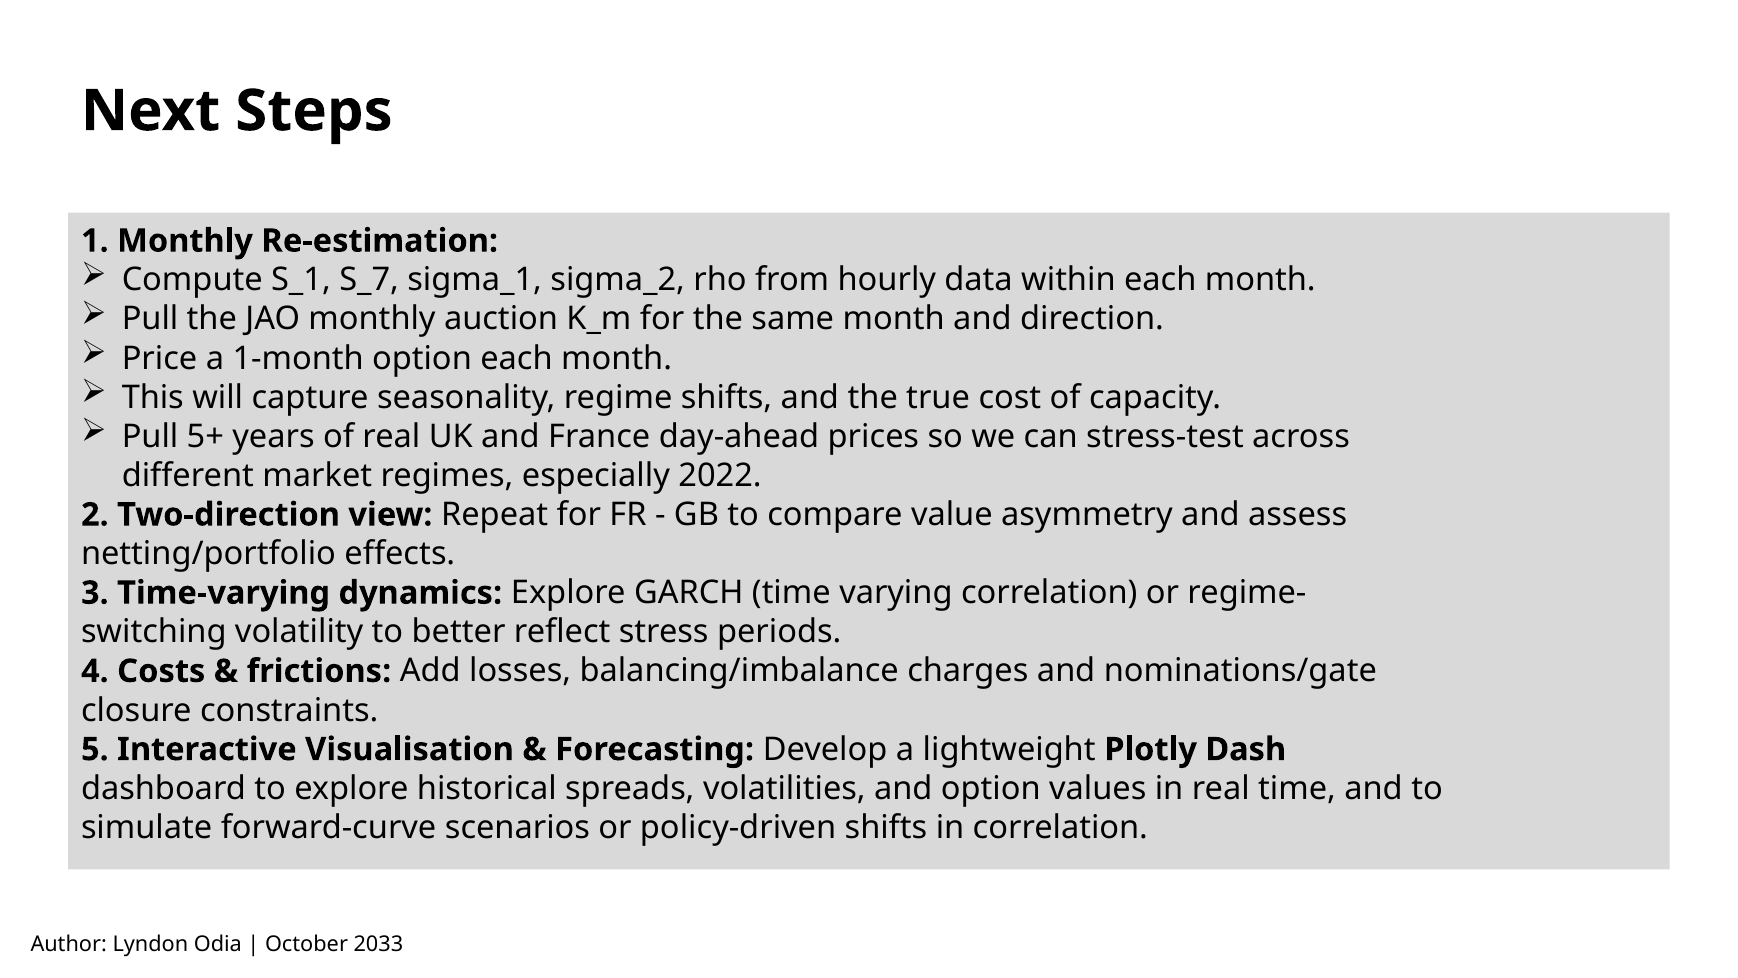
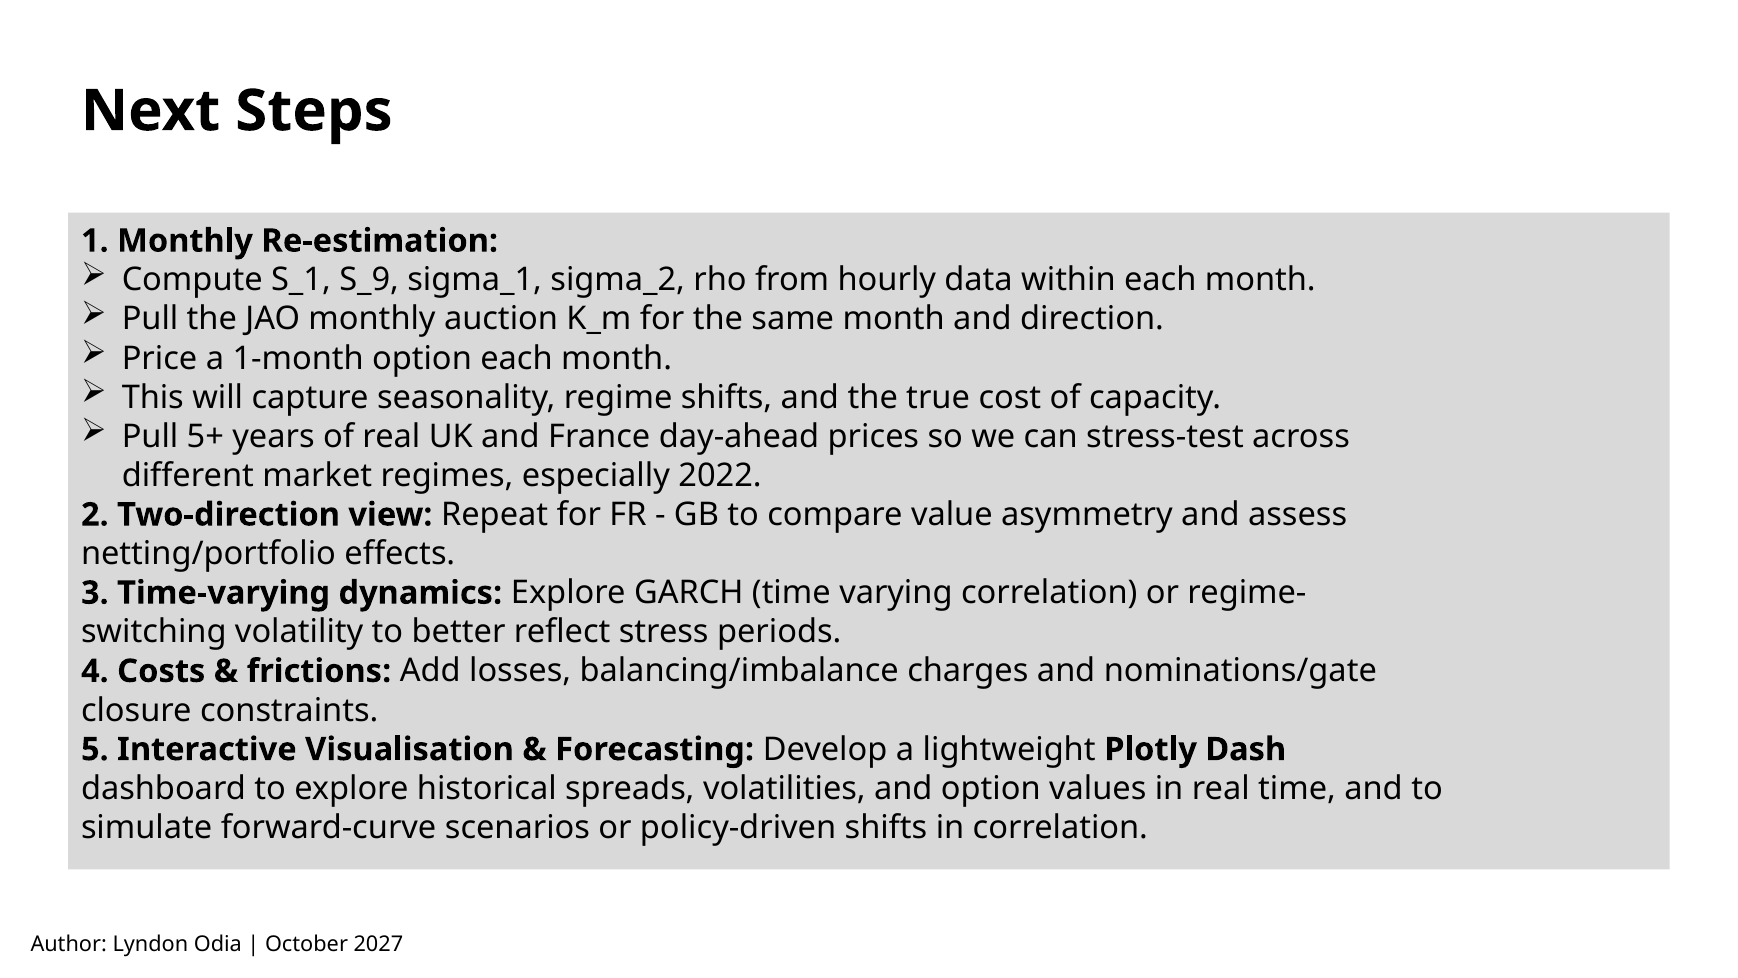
S_7: S_7 -> S_9
2033: 2033 -> 2027
